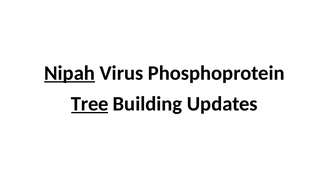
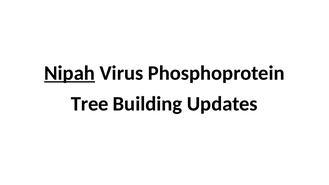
Tree underline: present -> none
